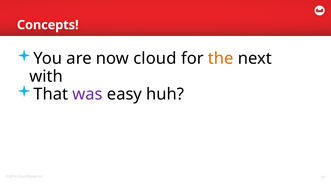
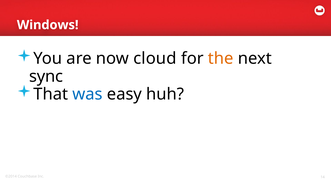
Concepts: Concepts -> Windows
with: with -> sync
was colour: purple -> blue
